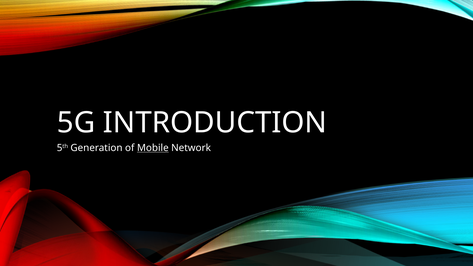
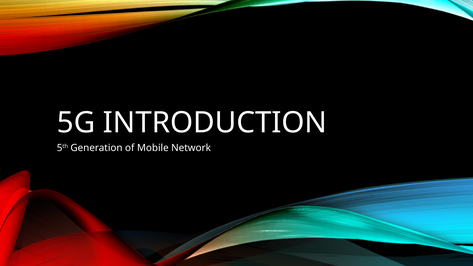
Mobile underline: present -> none
